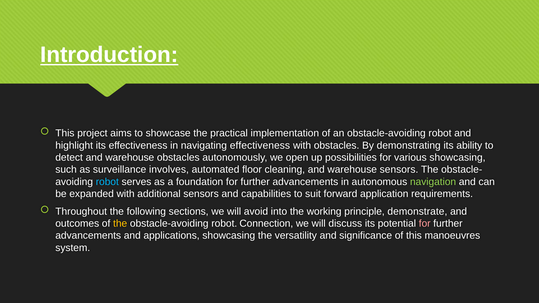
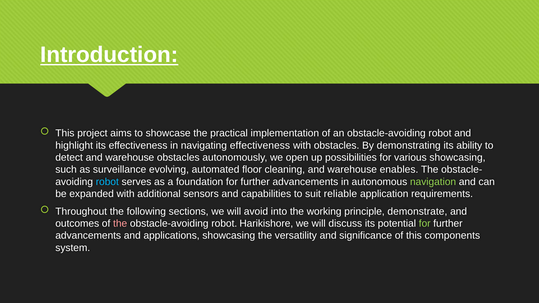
involves: involves -> evolving
warehouse sensors: sensors -> enables
forward: forward -> reliable
the at (120, 224) colour: yellow -> pink
Connection: Connection -> Harikishore
for at (425, 224) colour: pink -> light green
manoeuvres: manoeuvres -> components
